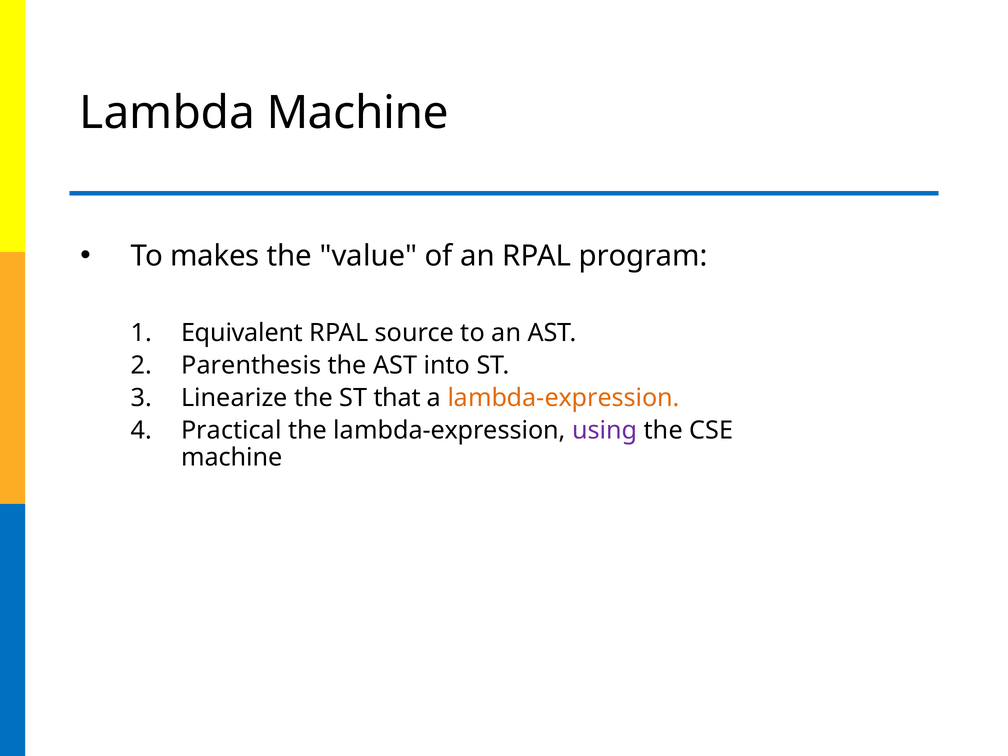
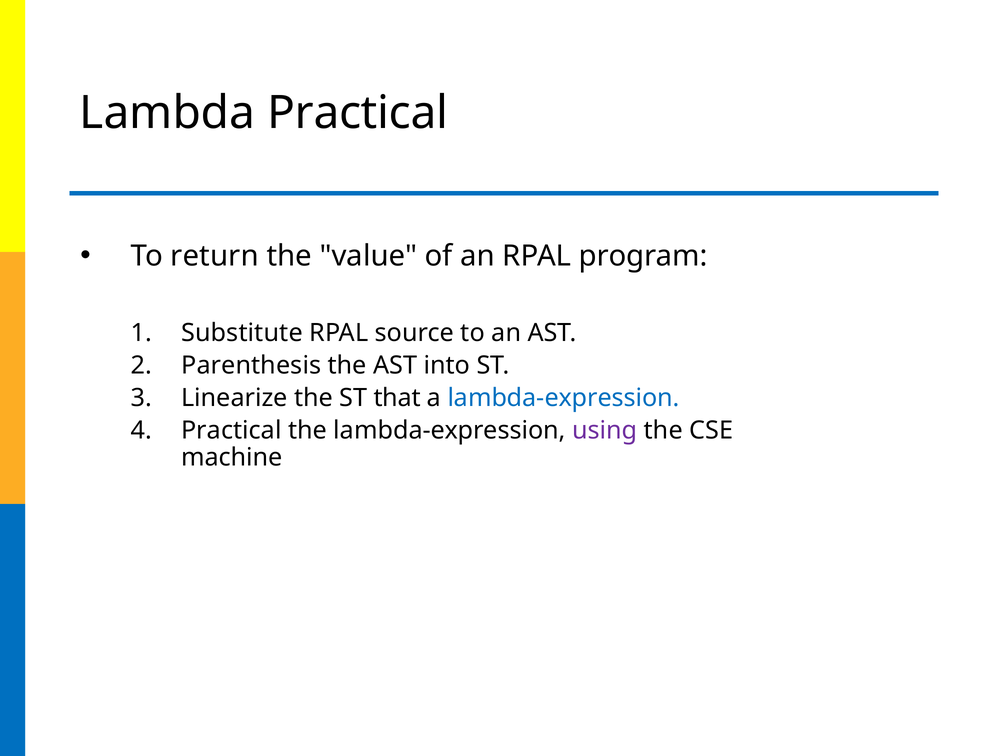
Lambda Machine: Machine -> Practical
makes: makes -> return
Equivalent: Equivalent -> Substitute
lambda-expression at (564, 398) colour: orange -> blue
